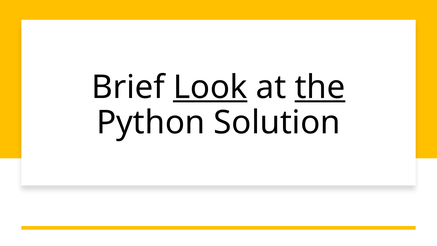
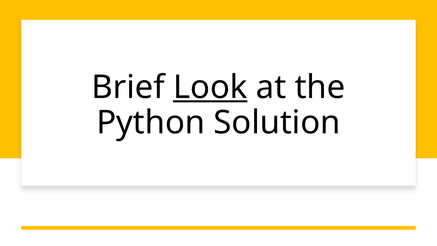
the underline: present -> none
